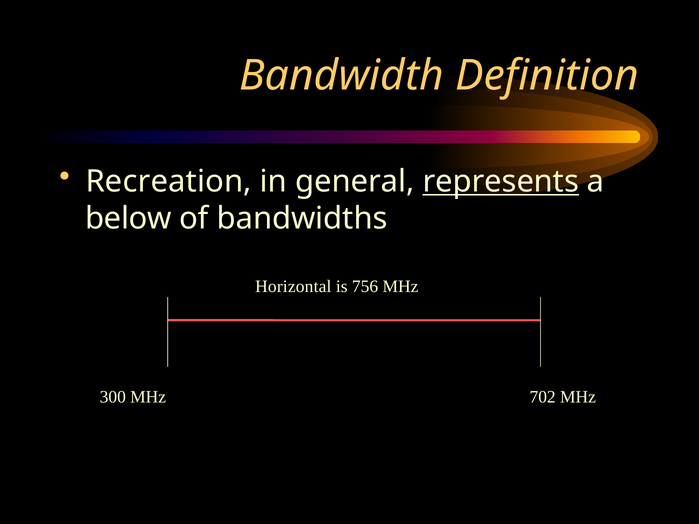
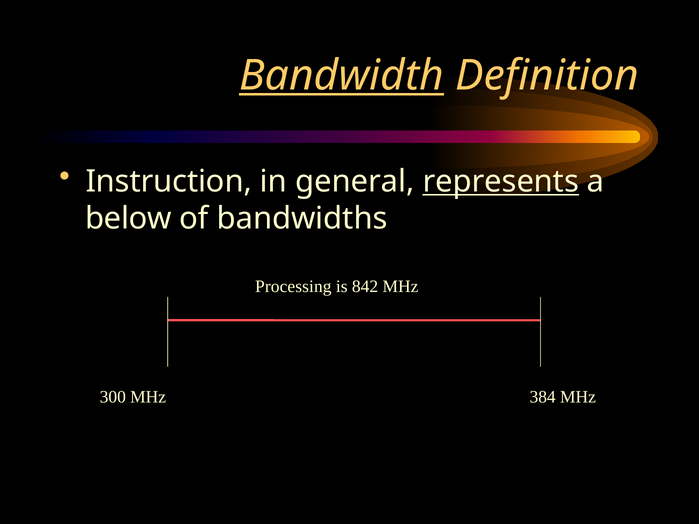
Bandwidth underline: none -> present
Recreation: Recreation -> Instruction
Horizontal: Horizontal -> Processing
756: 756 -> 842
702: 702 -> 384
